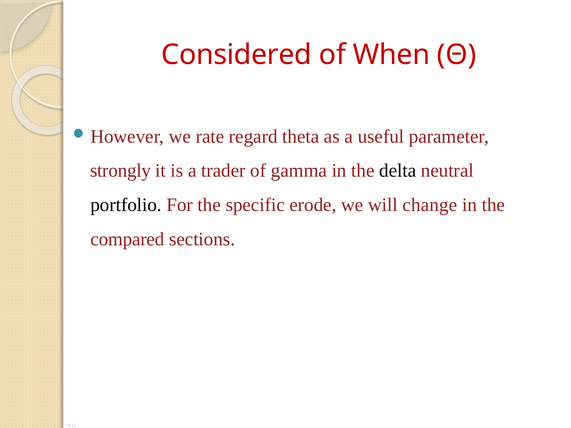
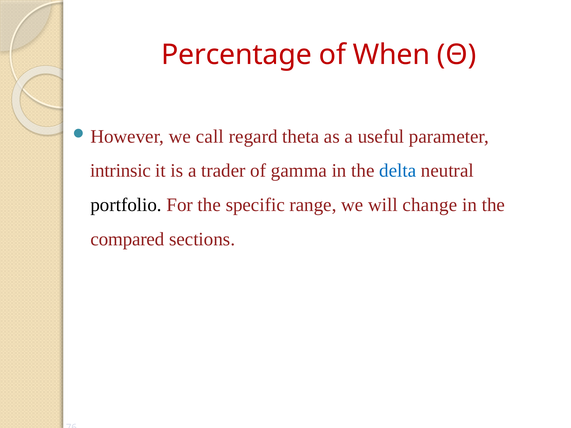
Considered: Considered -> Percentage
rate: rate -> call
strongly: strongly -> intrinsic
delta colour: black -> blue
erode: erode -> range
